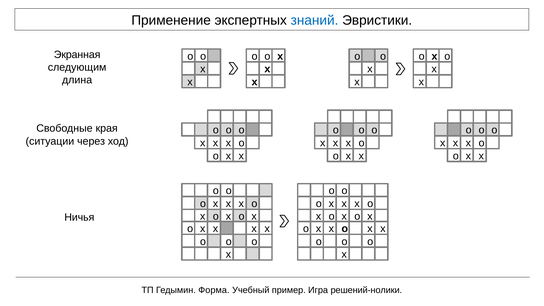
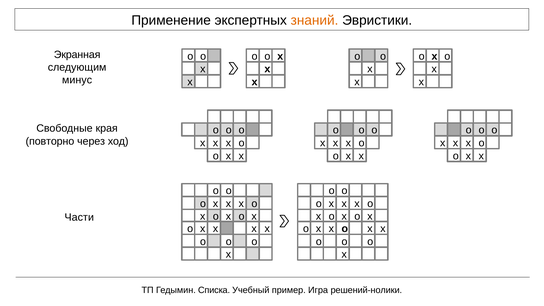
знаний colour: blue -> orange
длина: длина -> минус
ситуации: ситуации -> повторно
Ничья: Ничья -> Части
Форма: Форма -> Списка
